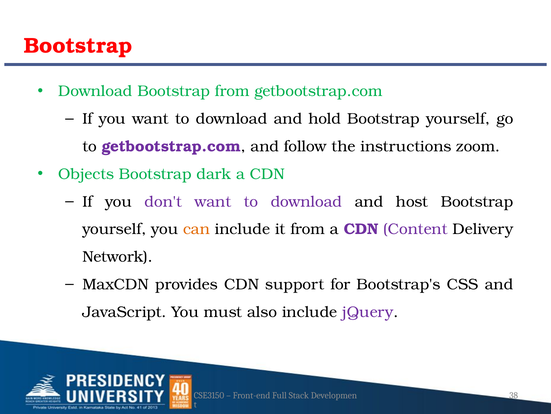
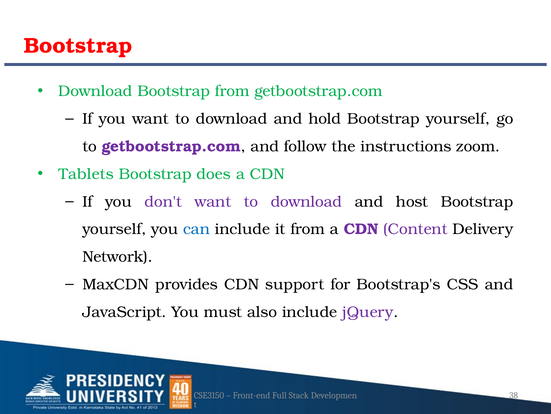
Objects: Objects -> Tablets
dark: dark -> does
can colour: orange -> blue
